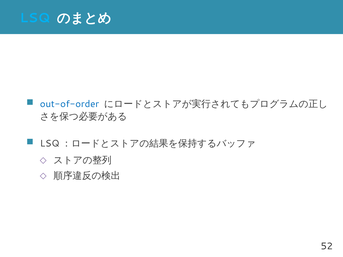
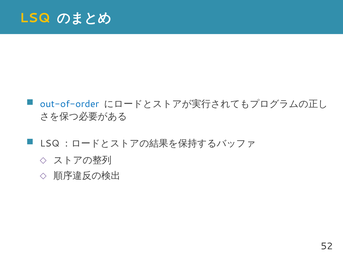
LSQ colour: light blue -> yellow
